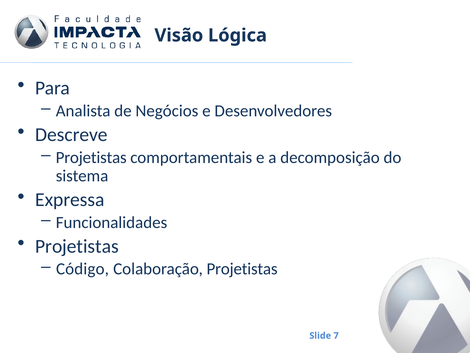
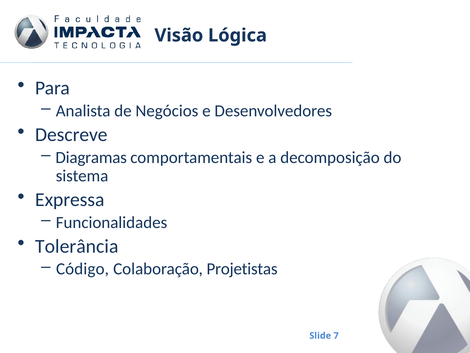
Projetistas at (91, 157): Projetistas -> Diagramas
Projetistas at (77, 246): Projetistas -> Tolerância
